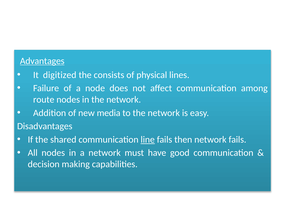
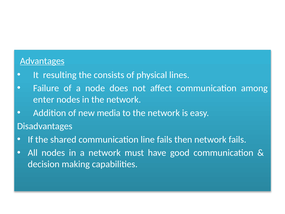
digitized: digitized -> resulting
route: route -> enter
line underline: present -> none
